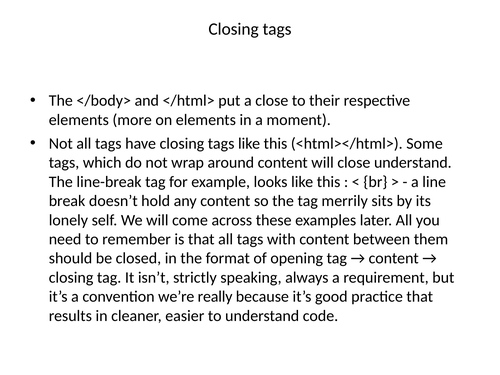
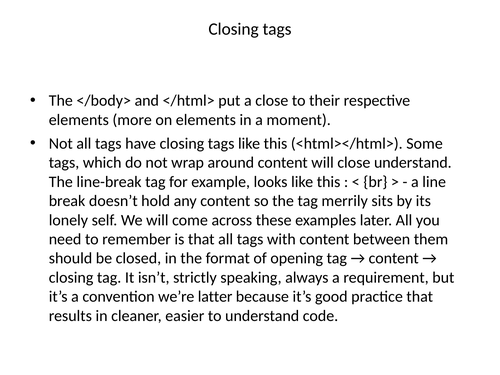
really: really -> latter
